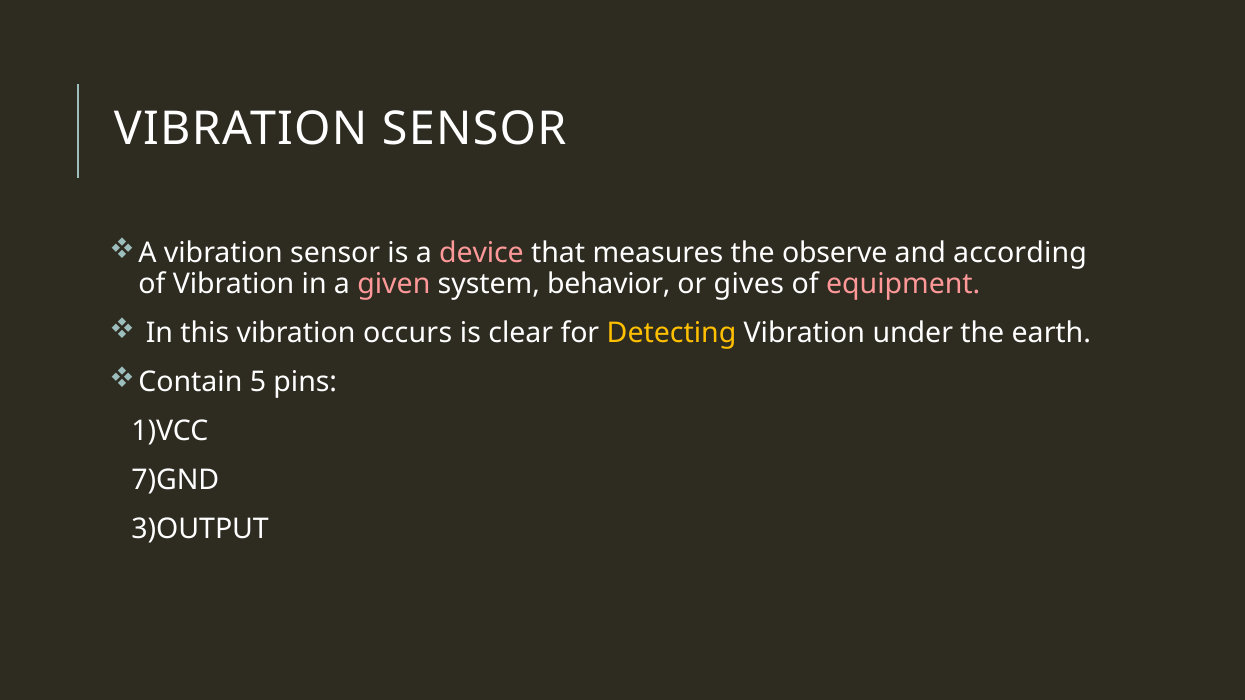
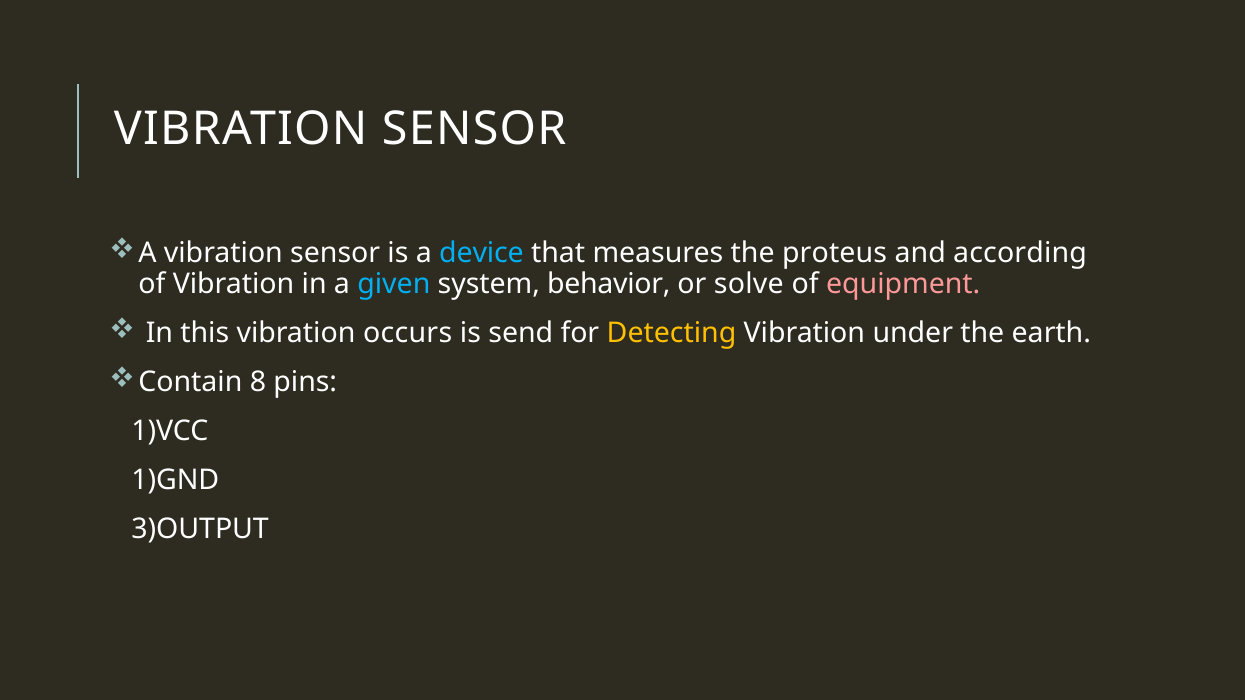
device colour: pink -> light blue
observe: observe -> proteus
given colour: pink -> light blue
gives: gives -> solve
clear: clear -> send
5: 5 -> 8
7)GND: 7)GND -> 1)GND
